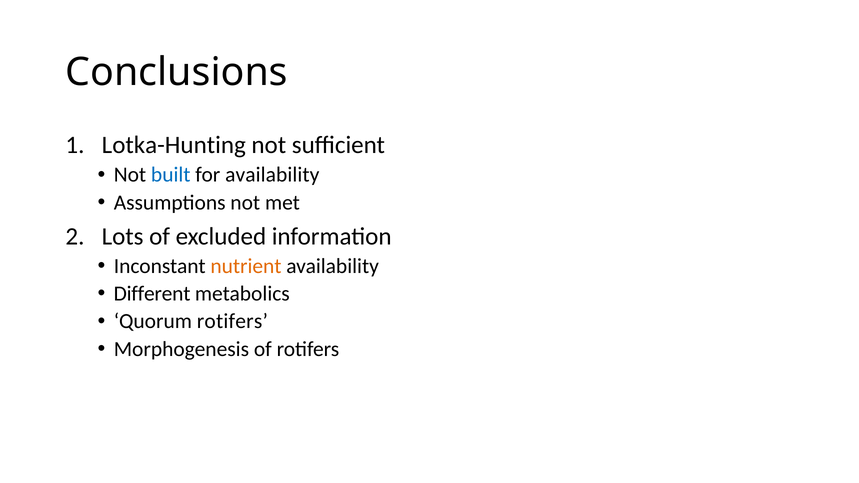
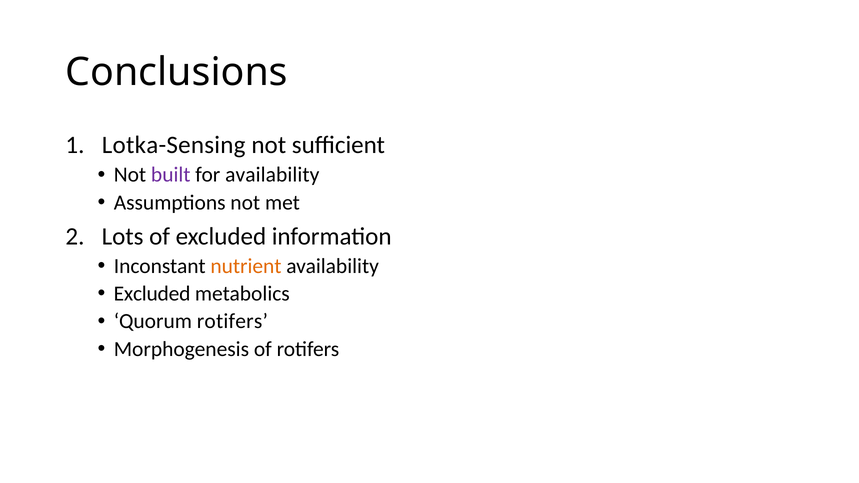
Lotka-Hunting: Lotka-Hunting -> Lotka-Sensing
built colour: blue -> purple
Different at (152, 294): Different -> Excluded
